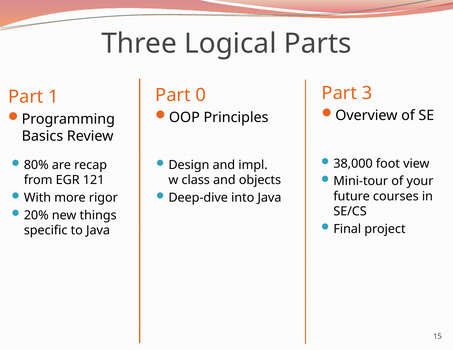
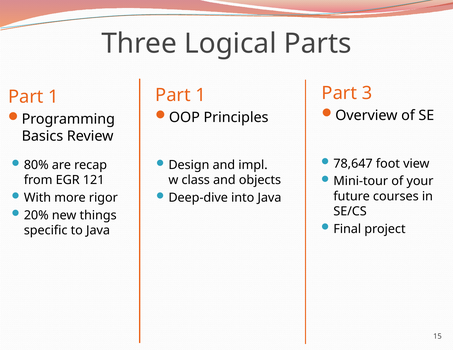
0 at (201, 95): 0 -> 1
38,000: 38,000 -> 78,647
